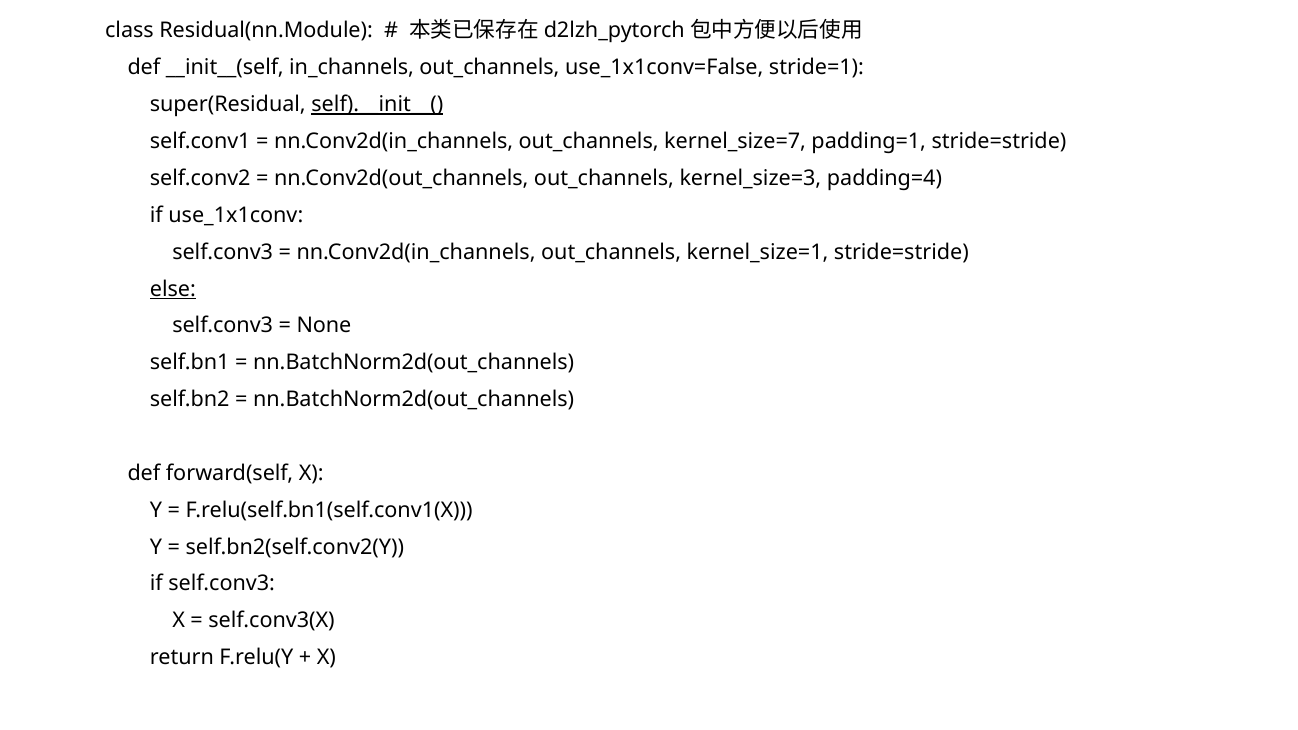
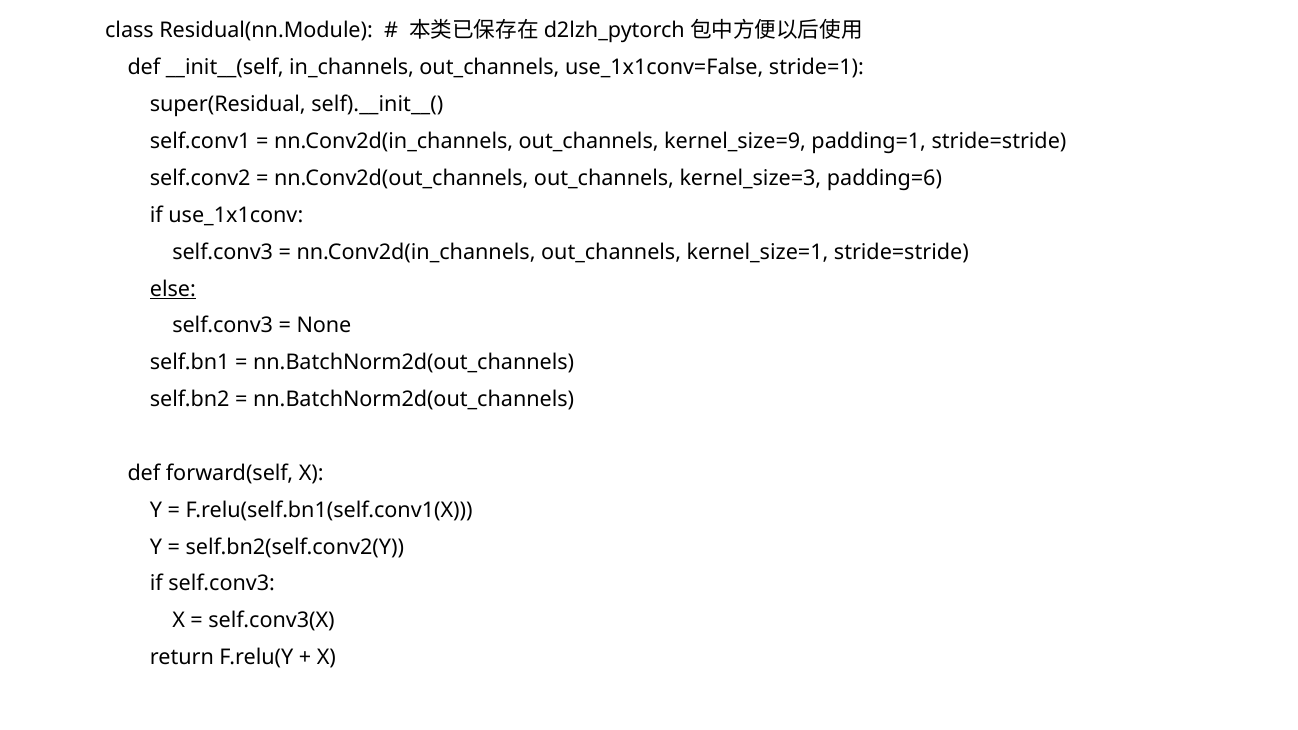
self).__init__( underline: present -> none
kernel_size=7: kernel_size=7 -> kernel_size=9
padding=4: padding=4 -> padding=6
